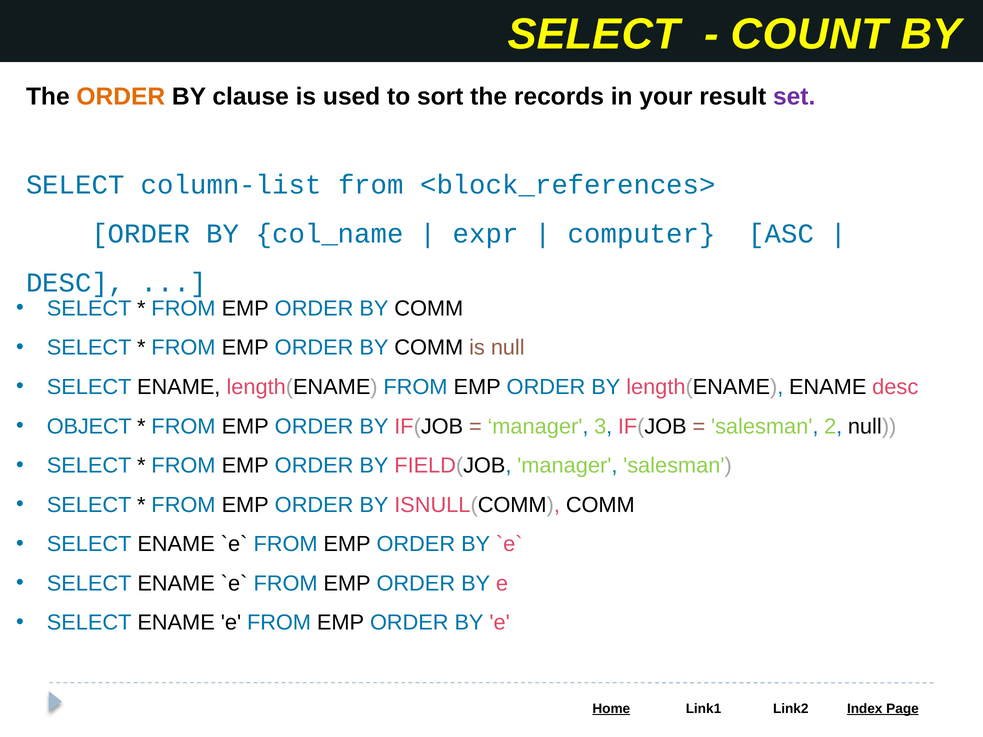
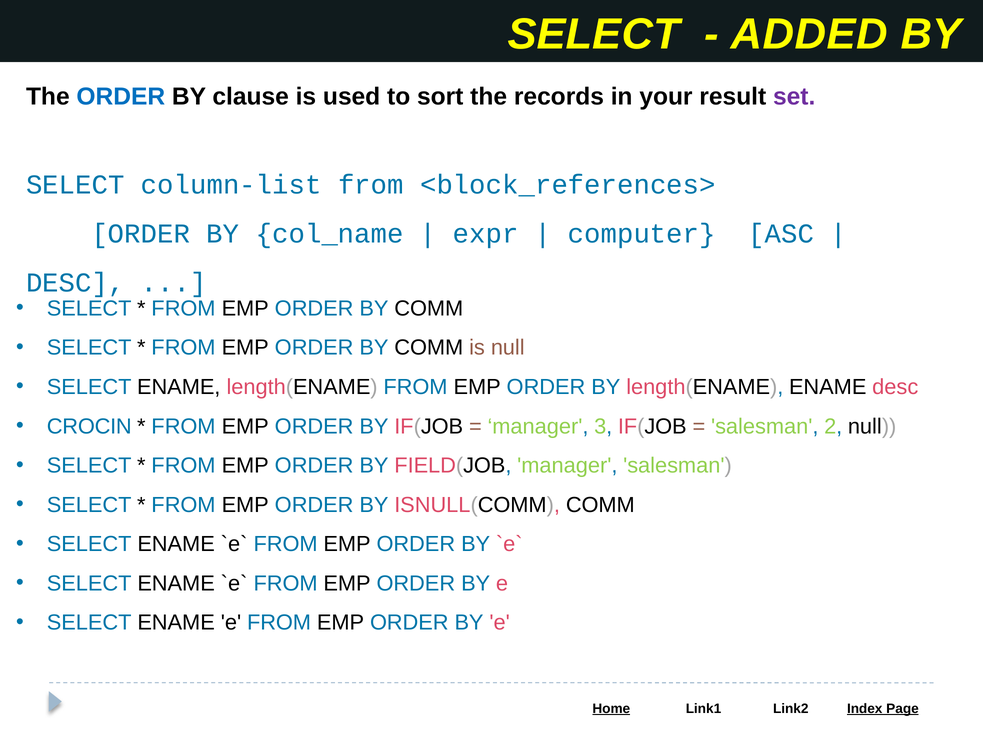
COUNT: COUNT -> ADDED
ORDER at (121, 97) colour: orange -> blue
OBJECT: OBJECT -> CROCIN
